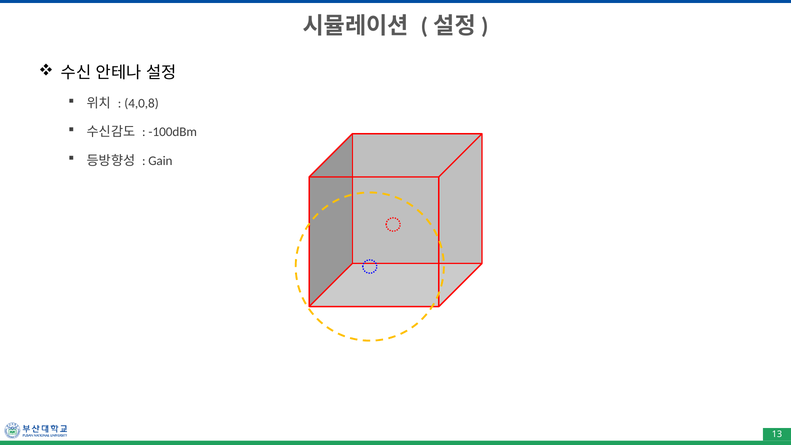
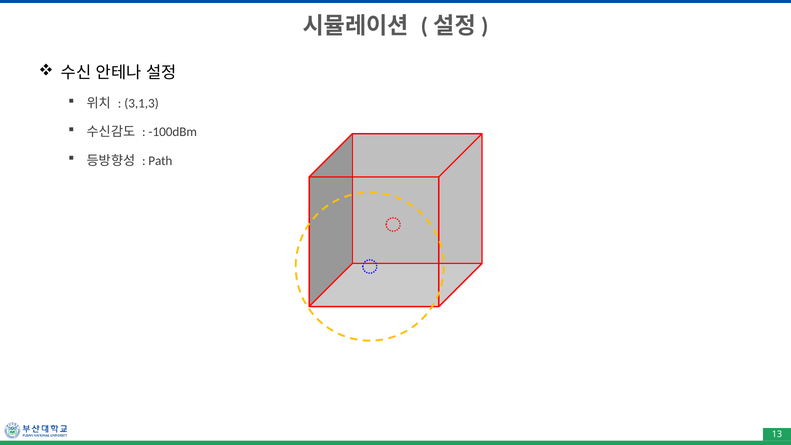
4,0,8: 4,0,8 -> 3,1,3
Gain: Gain -> Path
